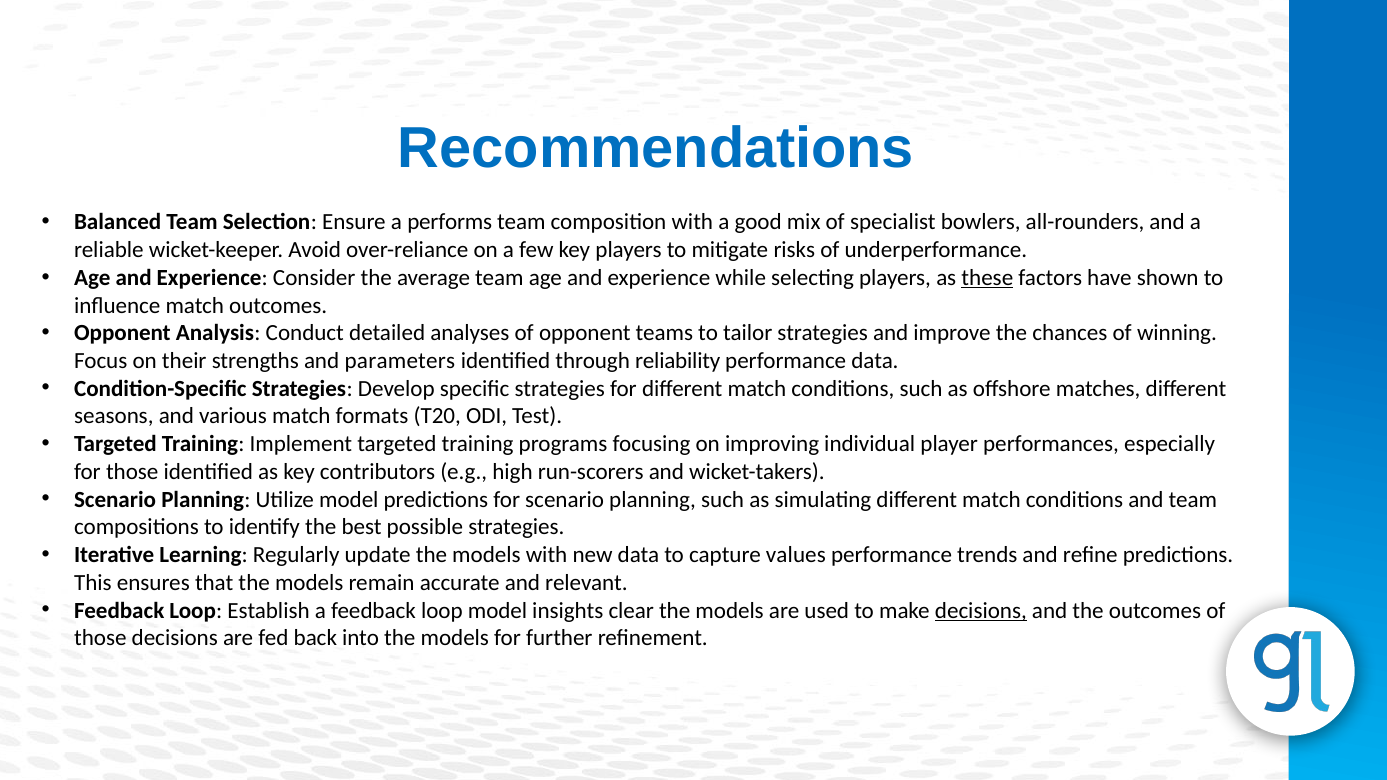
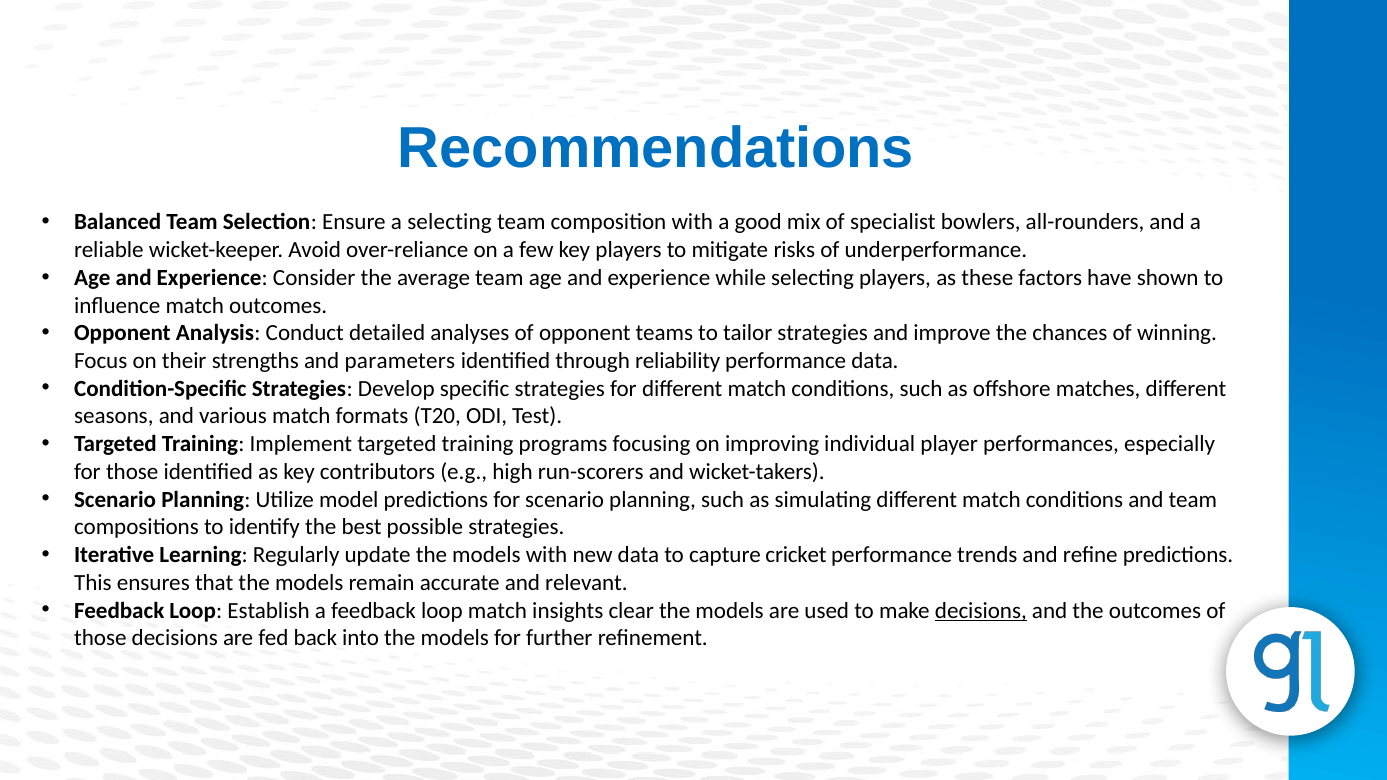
a performs: performs -> selecting
these underline: present -> none
values: values -> cricket
loop model: model -> match
